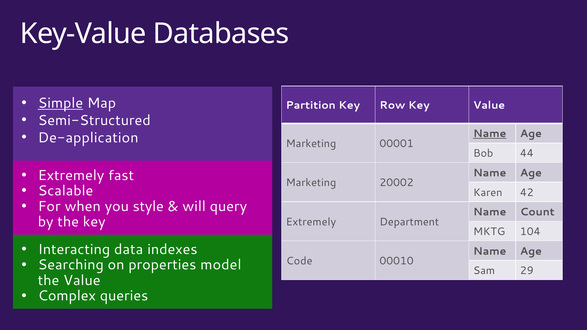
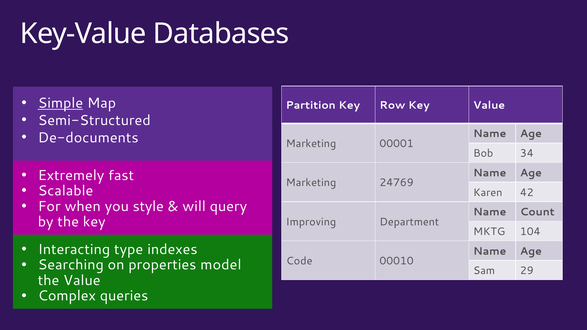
Name at (490, 134) underline: present -> none
De-application: De-application -> De-documents
44: 44 -> 34
20002: 20002 -> 24769
Extremely at (311, 222): Extremely -> Improving
data: data -> type
